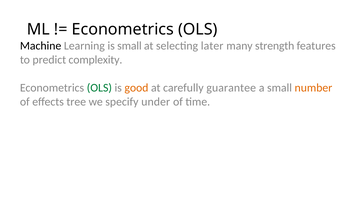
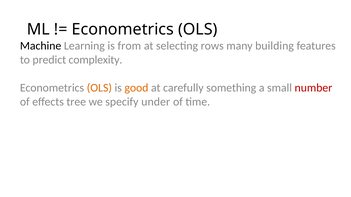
is small: small -> from
later: later -> rows
strength: strength -> building
OLS at (99, 88) colour: green -> orange
guarantee: guarantee -> something
number colour: orange -> red
